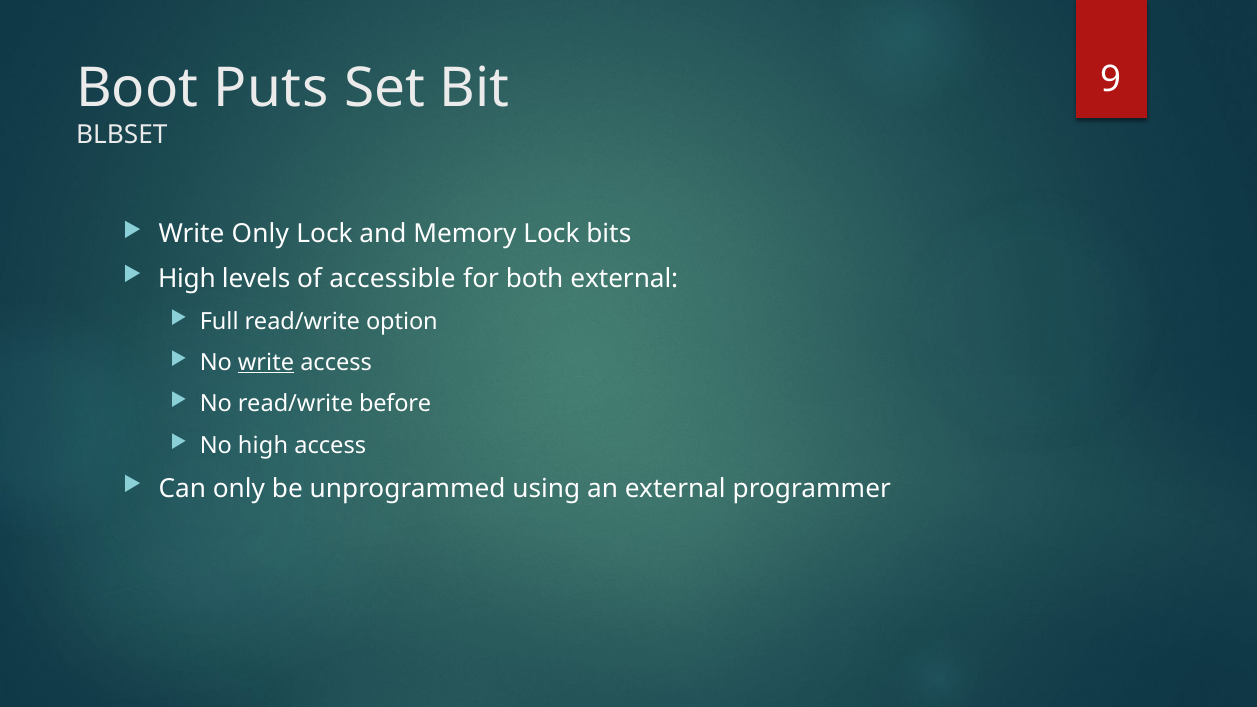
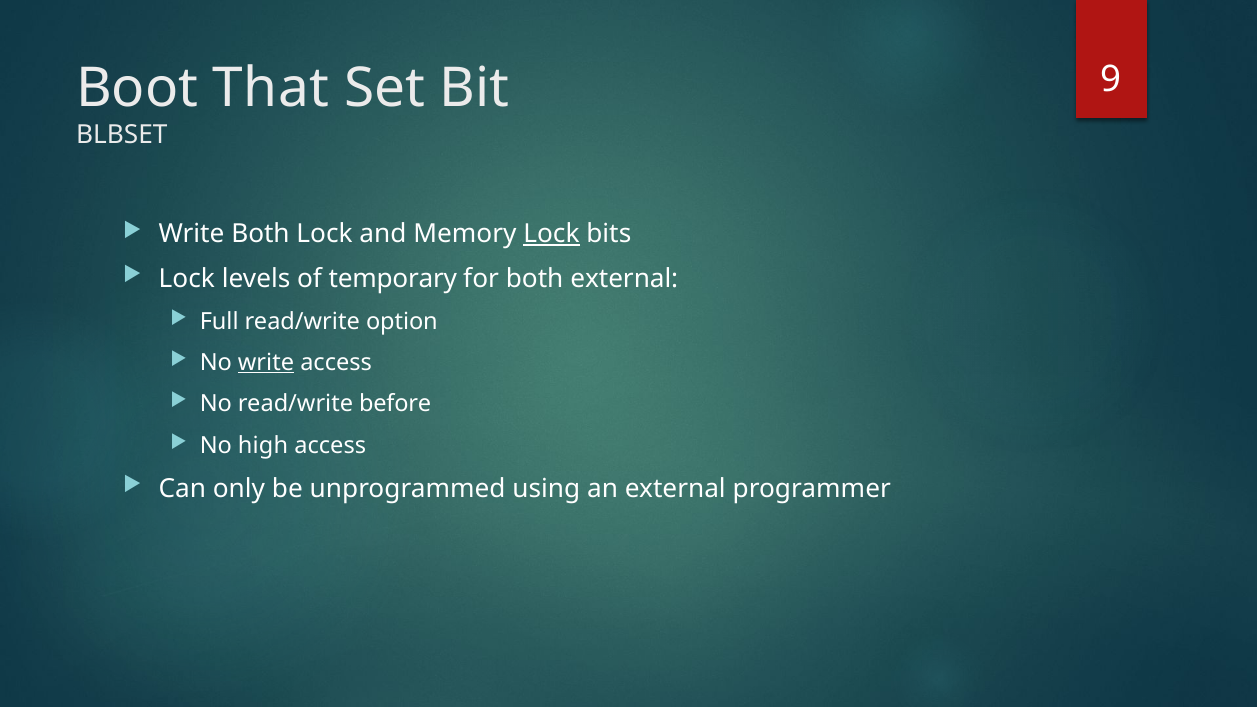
Puts: Puts -> That
Write Only: Only -> Both
Lock at (551, 234) underline: none -> present
High at (187, 278): High -> Lock
accessible: accessible -> temporary
